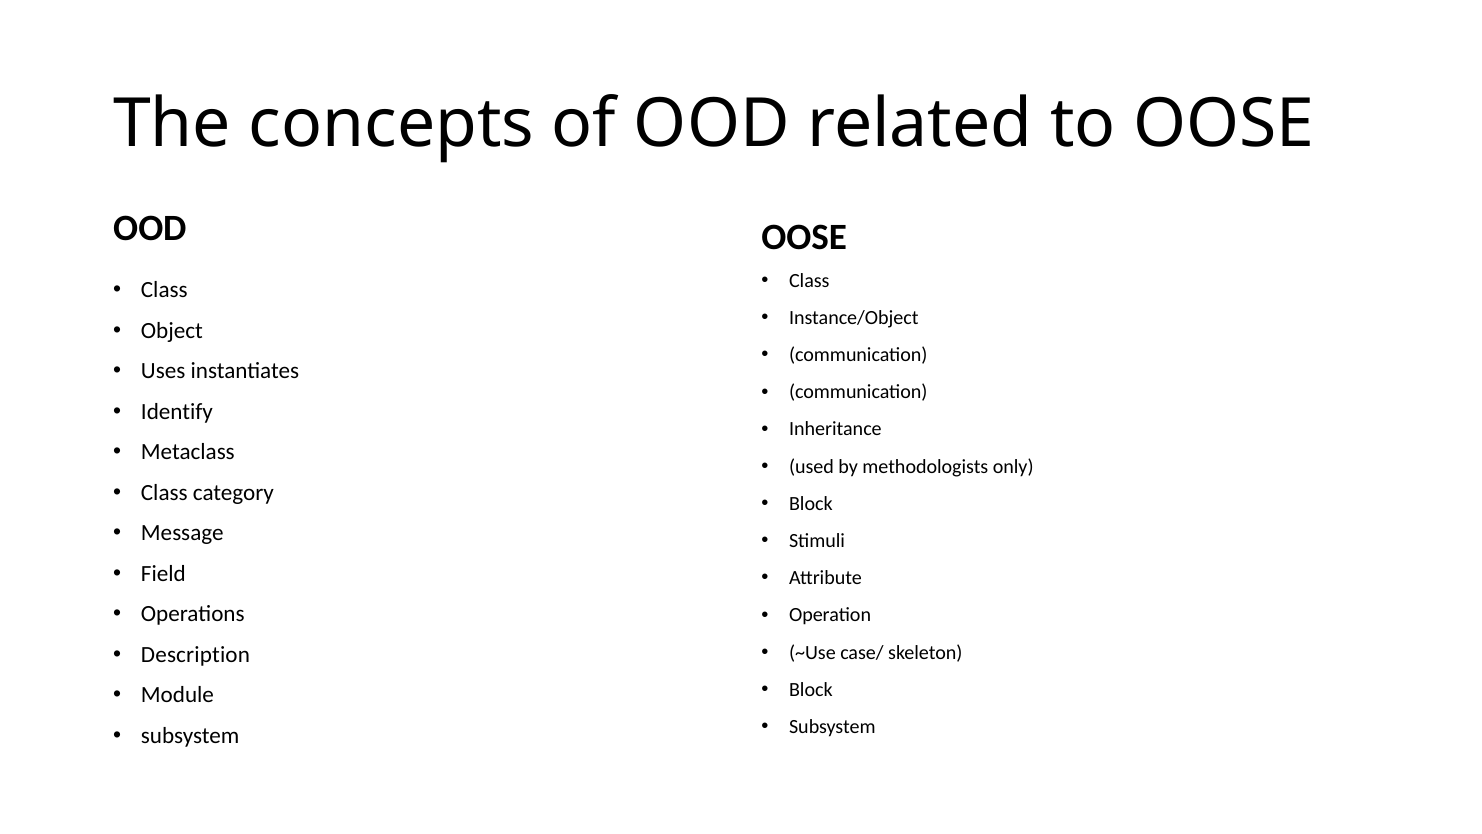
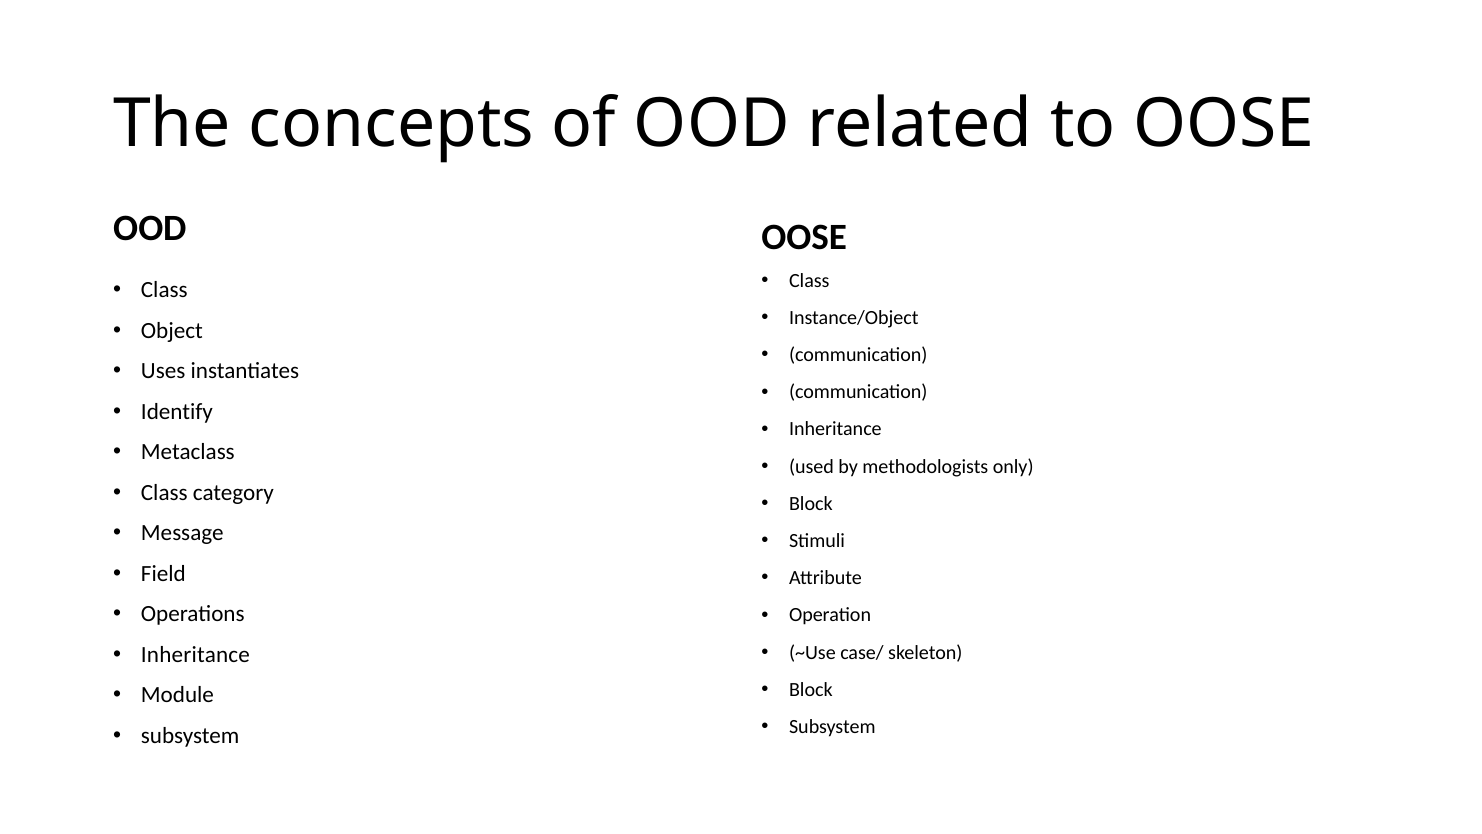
Description at (195, 654): Description -> Inheritance
